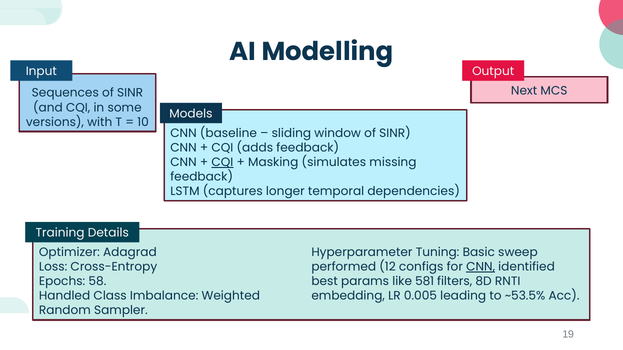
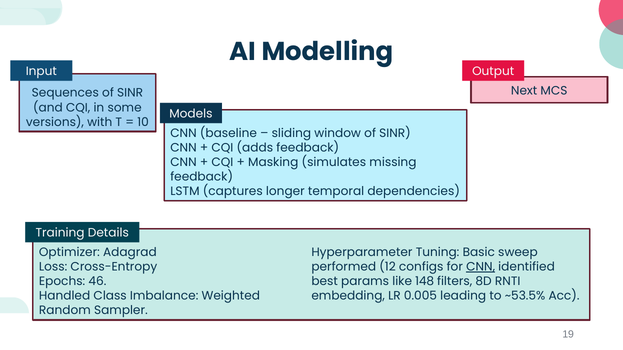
CQI at (222, 163) underline: present -> none
58: 58 -> 46
581: 581 -> 148
